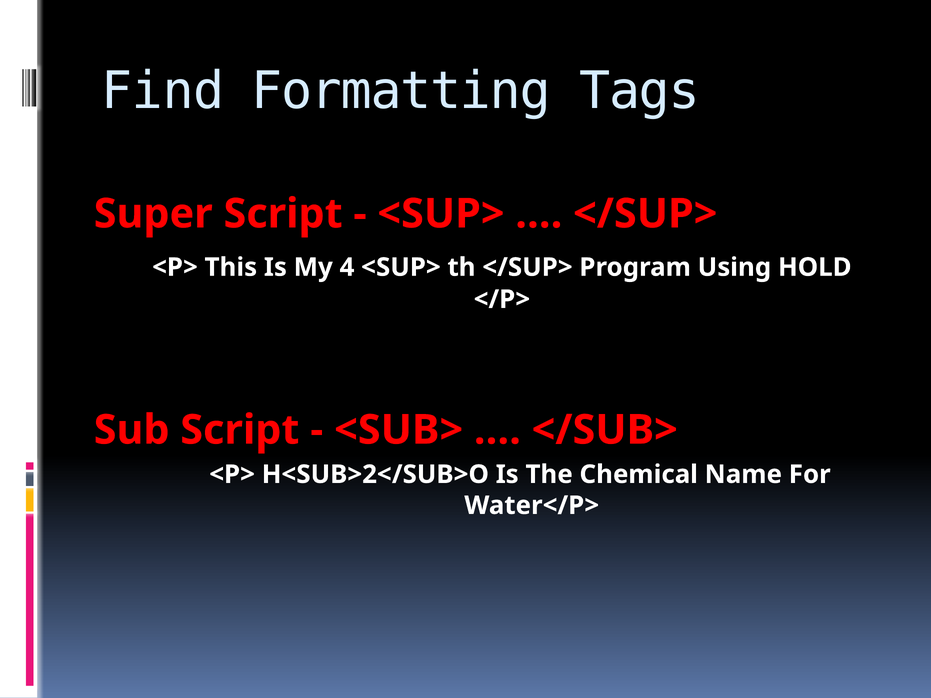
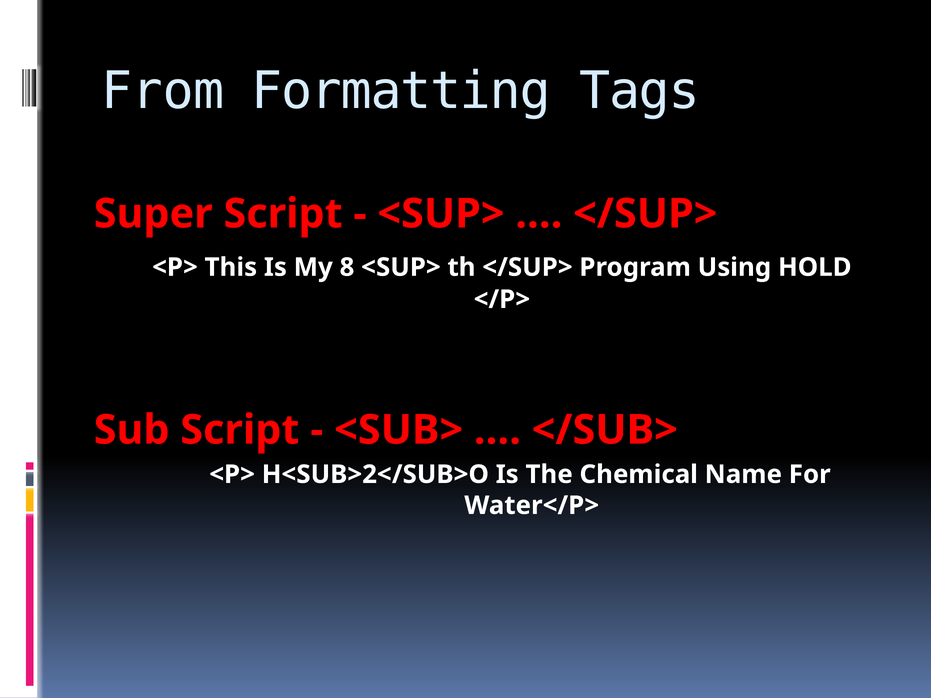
Find: Find -> From
4: 4 -> 8
